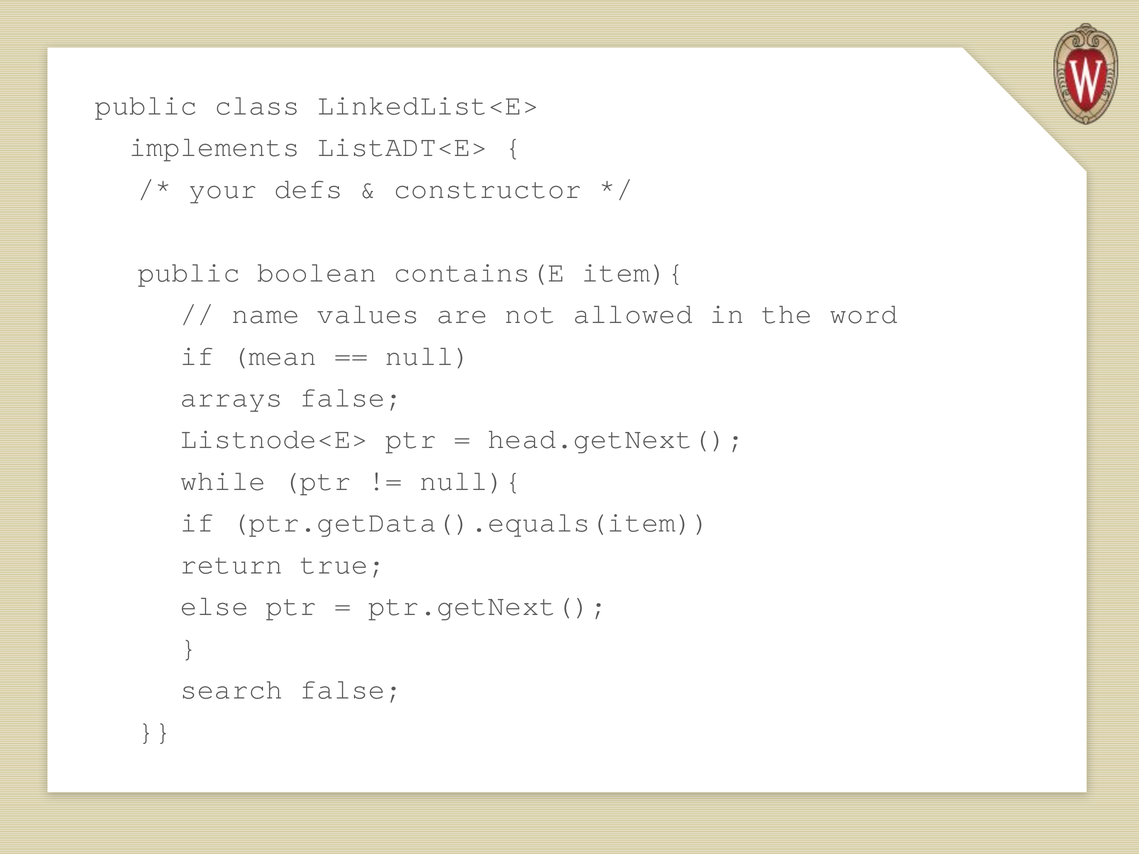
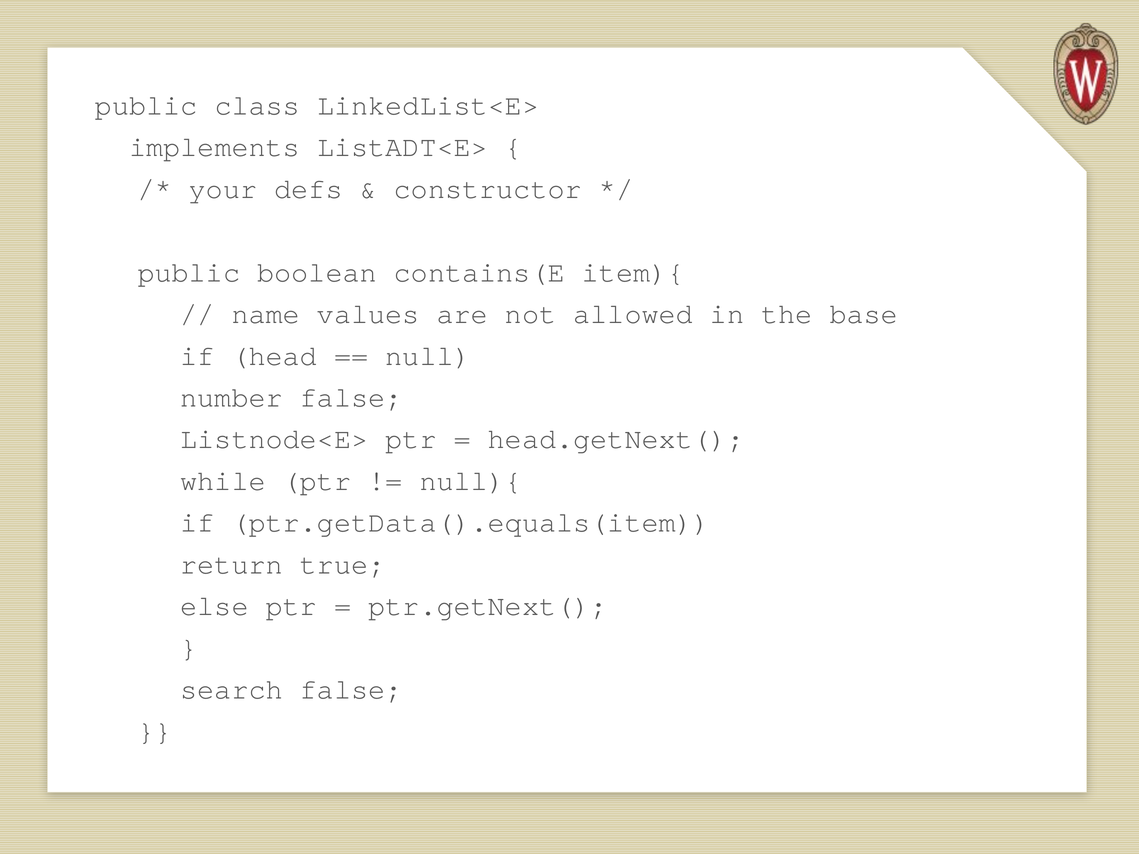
word: word -> base
mean: mean -> head
arrays: arrays -> number
